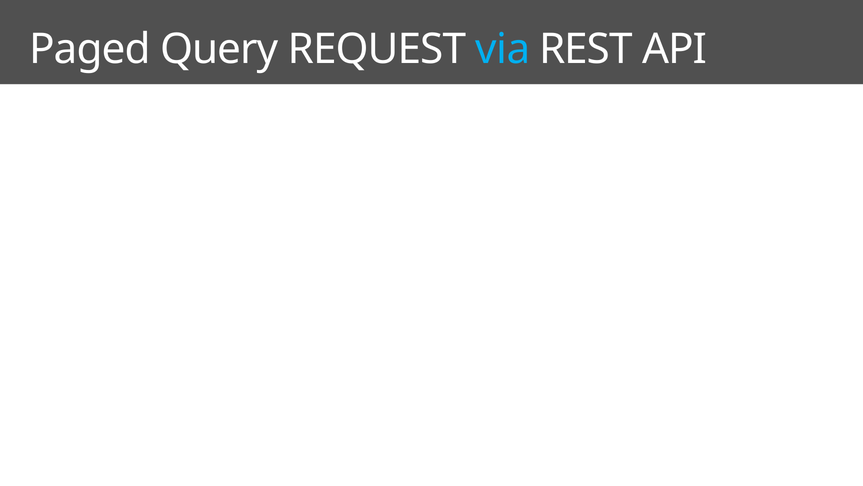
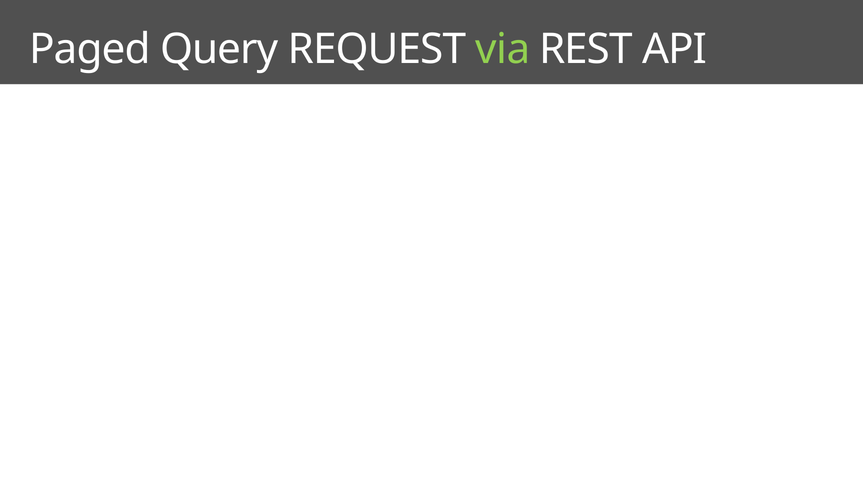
via colour: light blue -> light green
